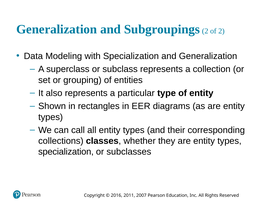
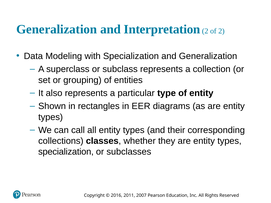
Subgroupings: Subgroupings -> Interpretation
